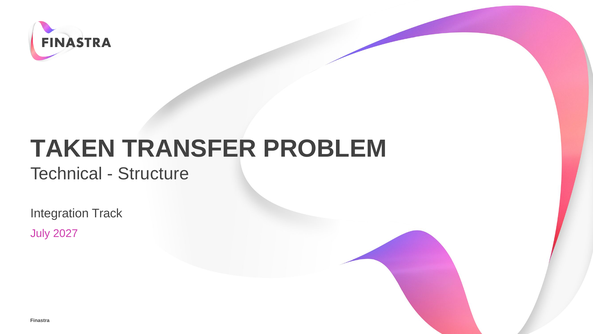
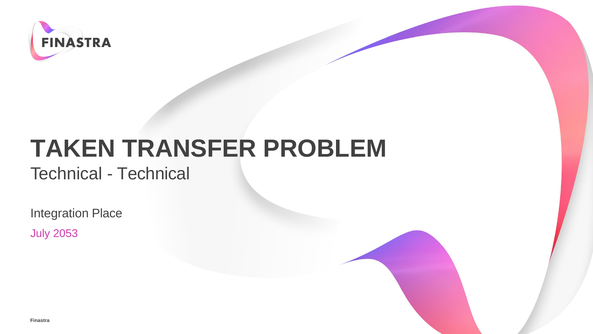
Structure at (153, 174): Structure -> Technical
Track: Track -> Place
2027: 2027 -> 2053
